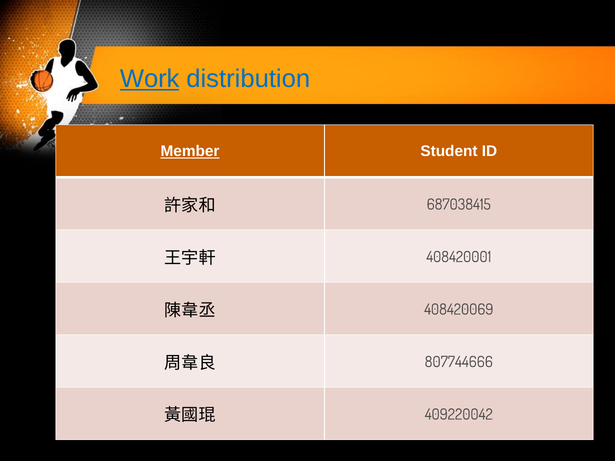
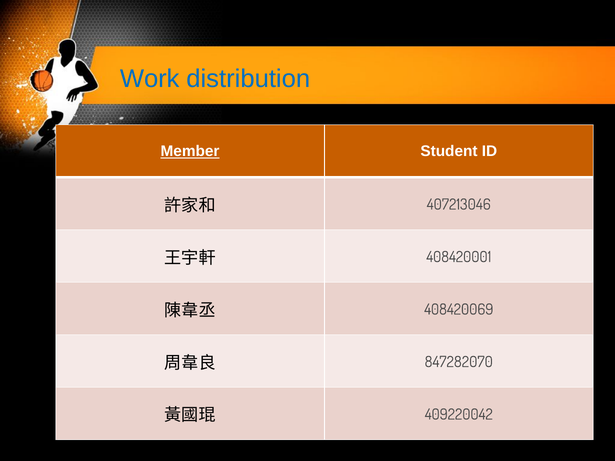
Work underline: present -> none
687038415: 687038415 -> 407213046
807744666: 807744666 -> 847282070
